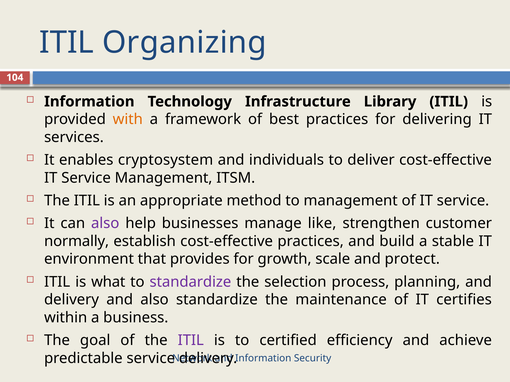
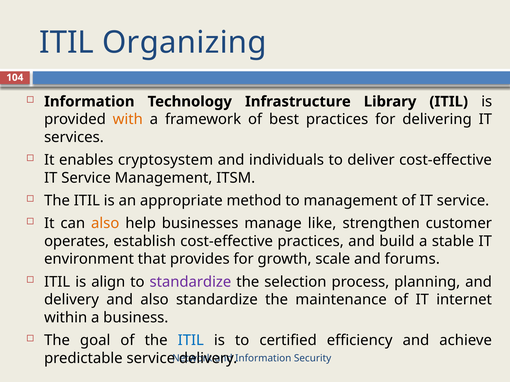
also at (105, 224) colour: purple -> orange
normally: normally -> operates
protect: protect -> forums
what: what -> align
certifies: certifies -> internet
ITIL at (191, 341) colour: purple -> blue
